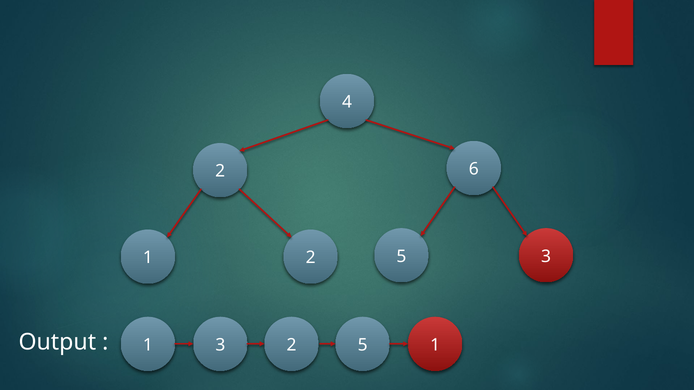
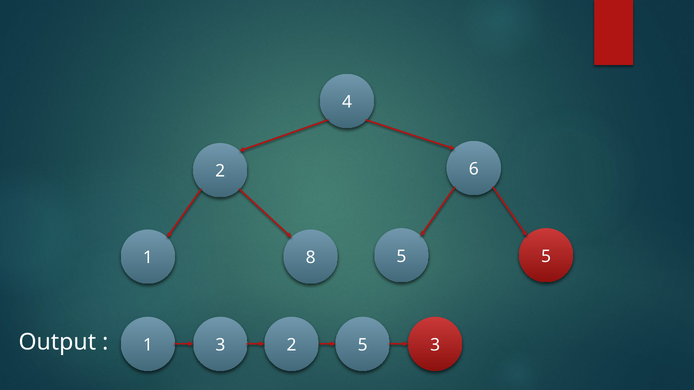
5 3: 3 -> 5
1 2: 2 -> 8
5 1: 1 -> 3
